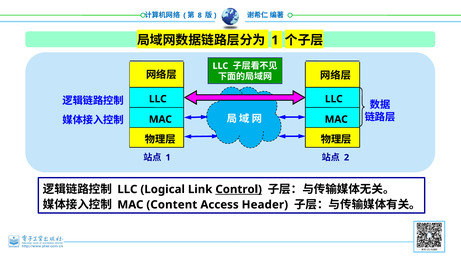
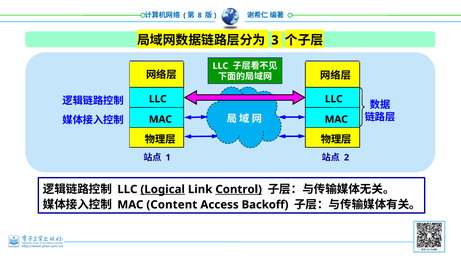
1 at (275, 40): 1 -> 3
Logical underline: none -> present
Header: Header -> Backoff
